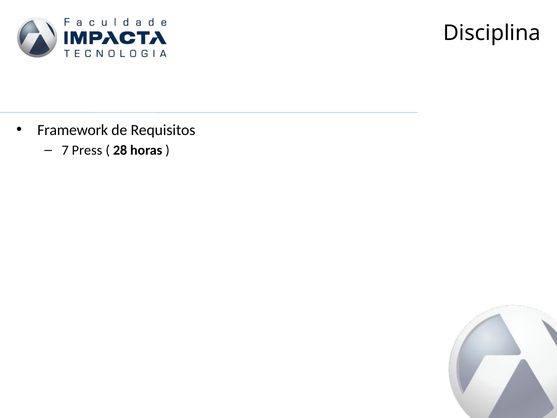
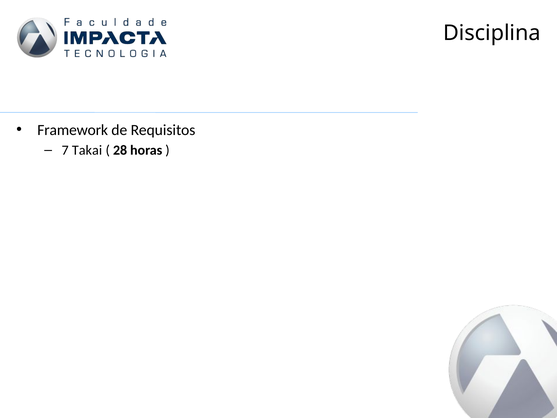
Press: Press -> Takai
